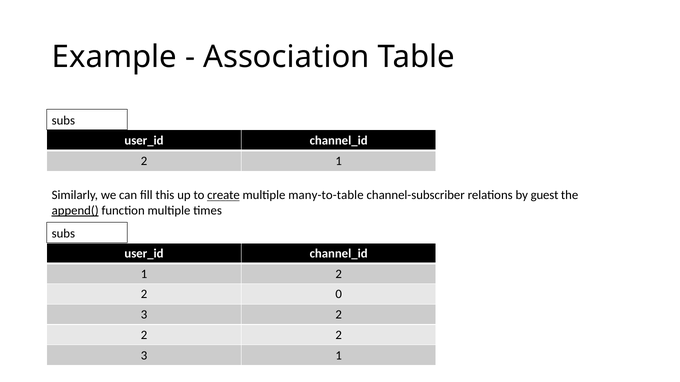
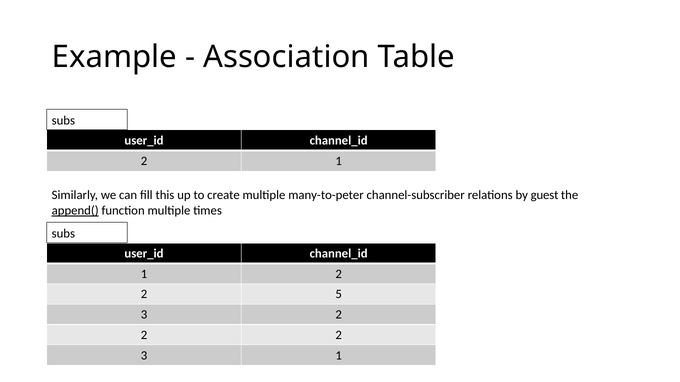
create underline: present -> none
many-to-table: many-to-table -> many-to-peter
0: 0 -> 5
